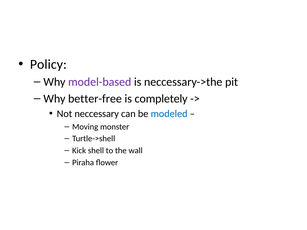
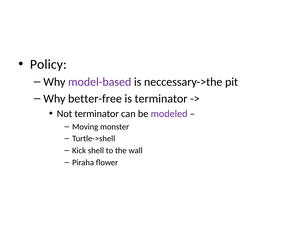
is completely: completely -> terminator
Not neccessary: neccessary -> terminator
modeled colour: blue -> purple
